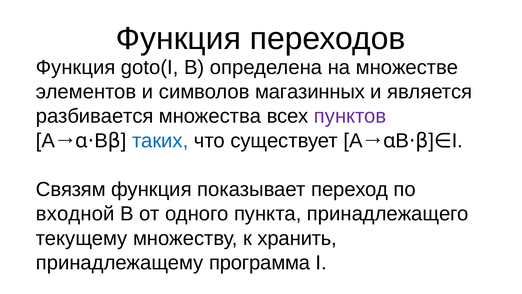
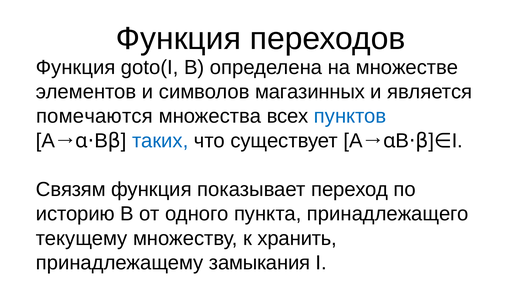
разбивается: разбивается -> помечаются
пунктов colour: purple -> blue
входной: входной -> историю
программа: программа -> замыкания
